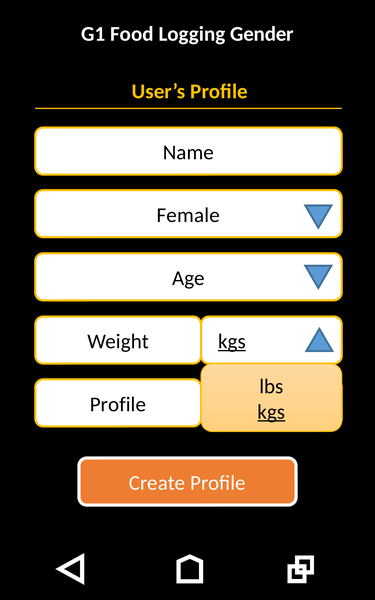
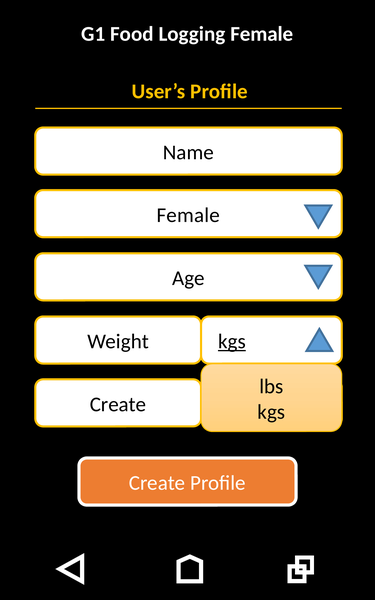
Logging Gender: Gender -> Female
Profile at (118, 404): Profile -> Create
kgs at (271, 412) underline: present -> none
